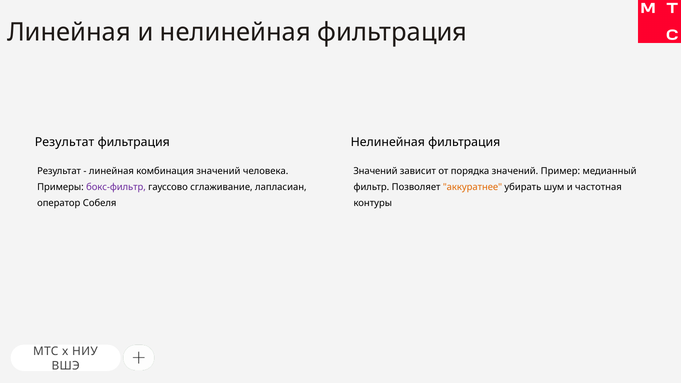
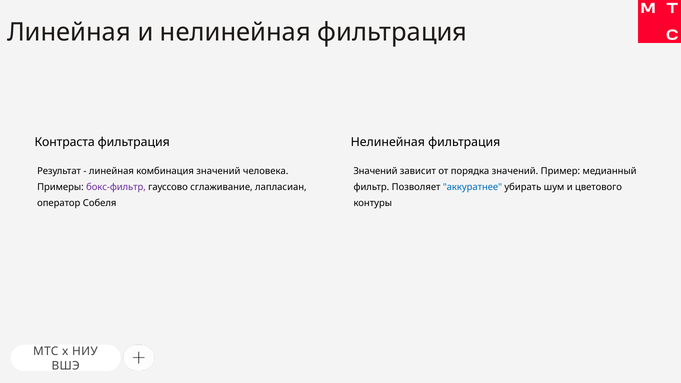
Результат at (65, 142): Результат -> Контраста
аккуратнее colour: orange -> blue
частотная: частотная -> цветового
